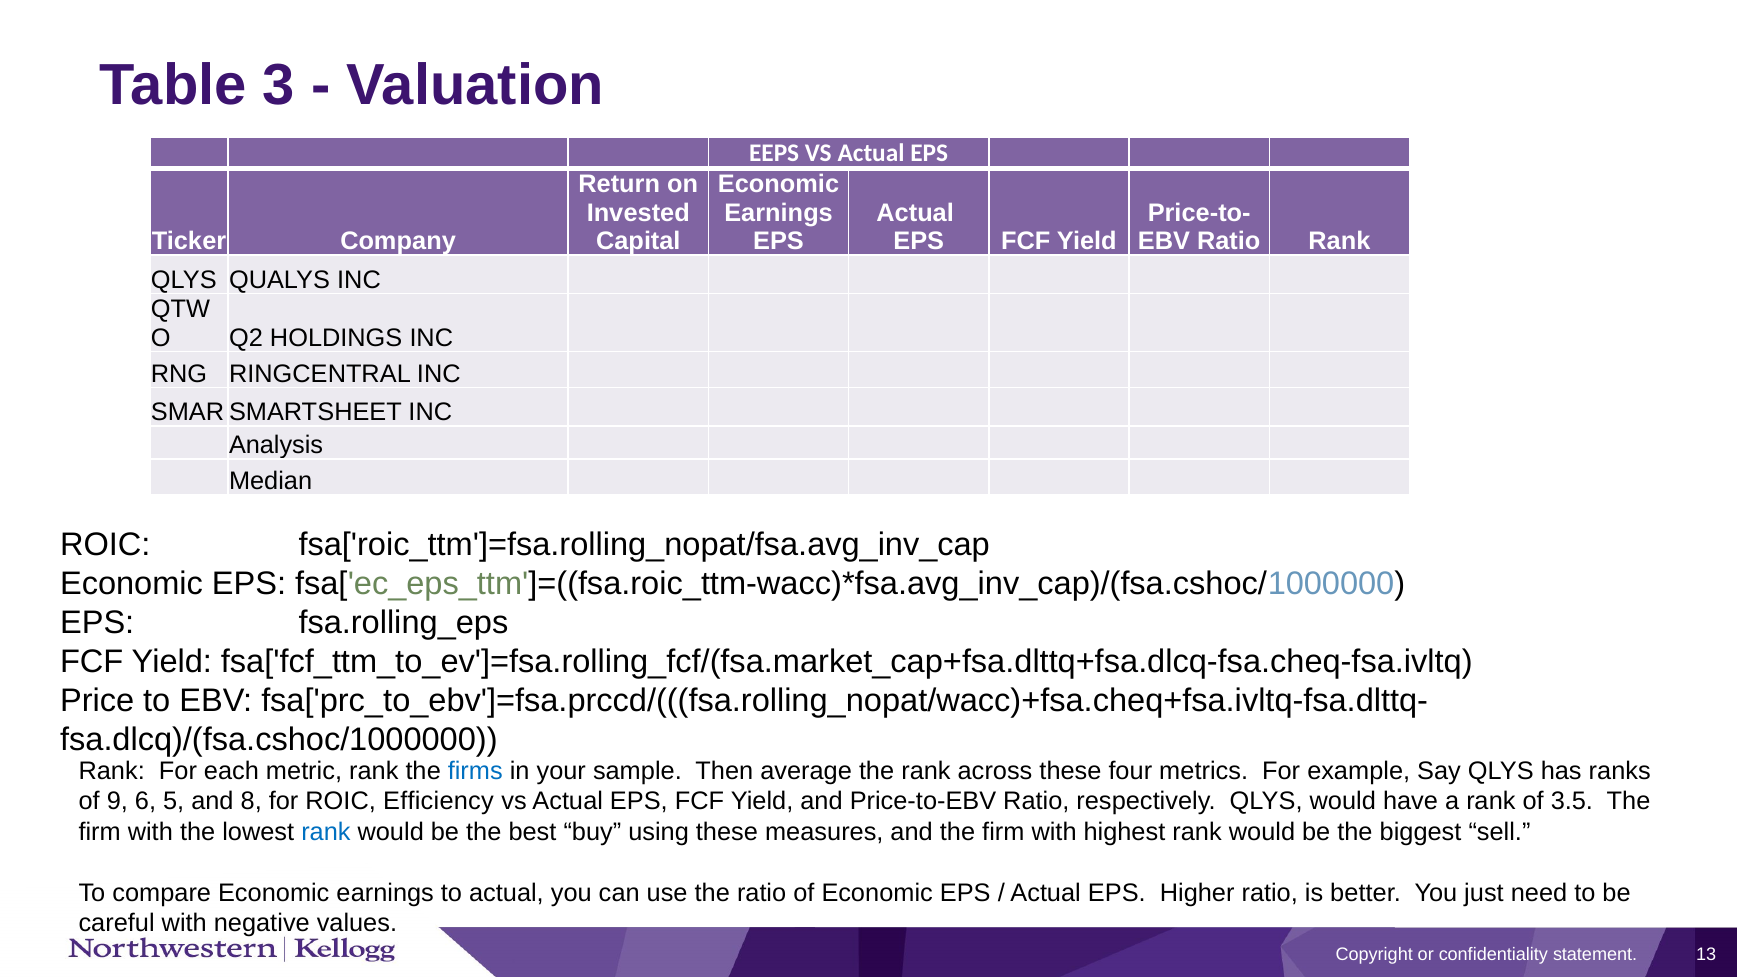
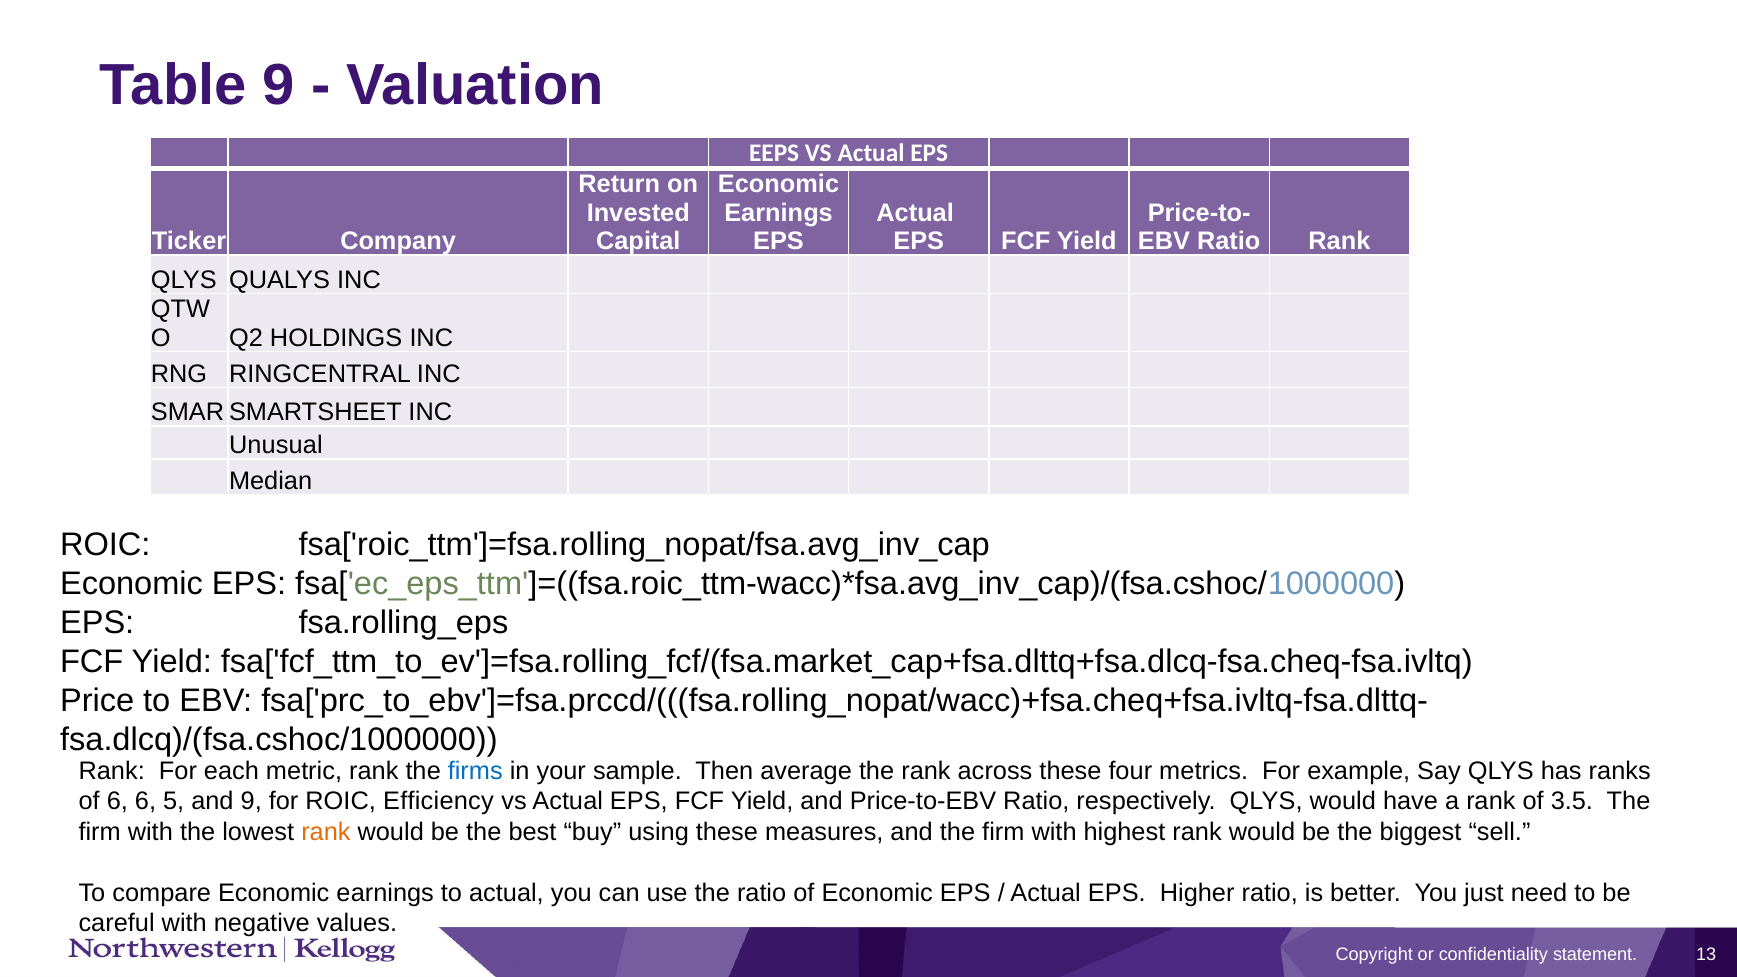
Table 3: 3 -> 9
Analysis: Analysis -> Unusual
of 9: 9 -> 6
and 8: 8 -> 9
rank at (326, 832) colour: blue -> orange
